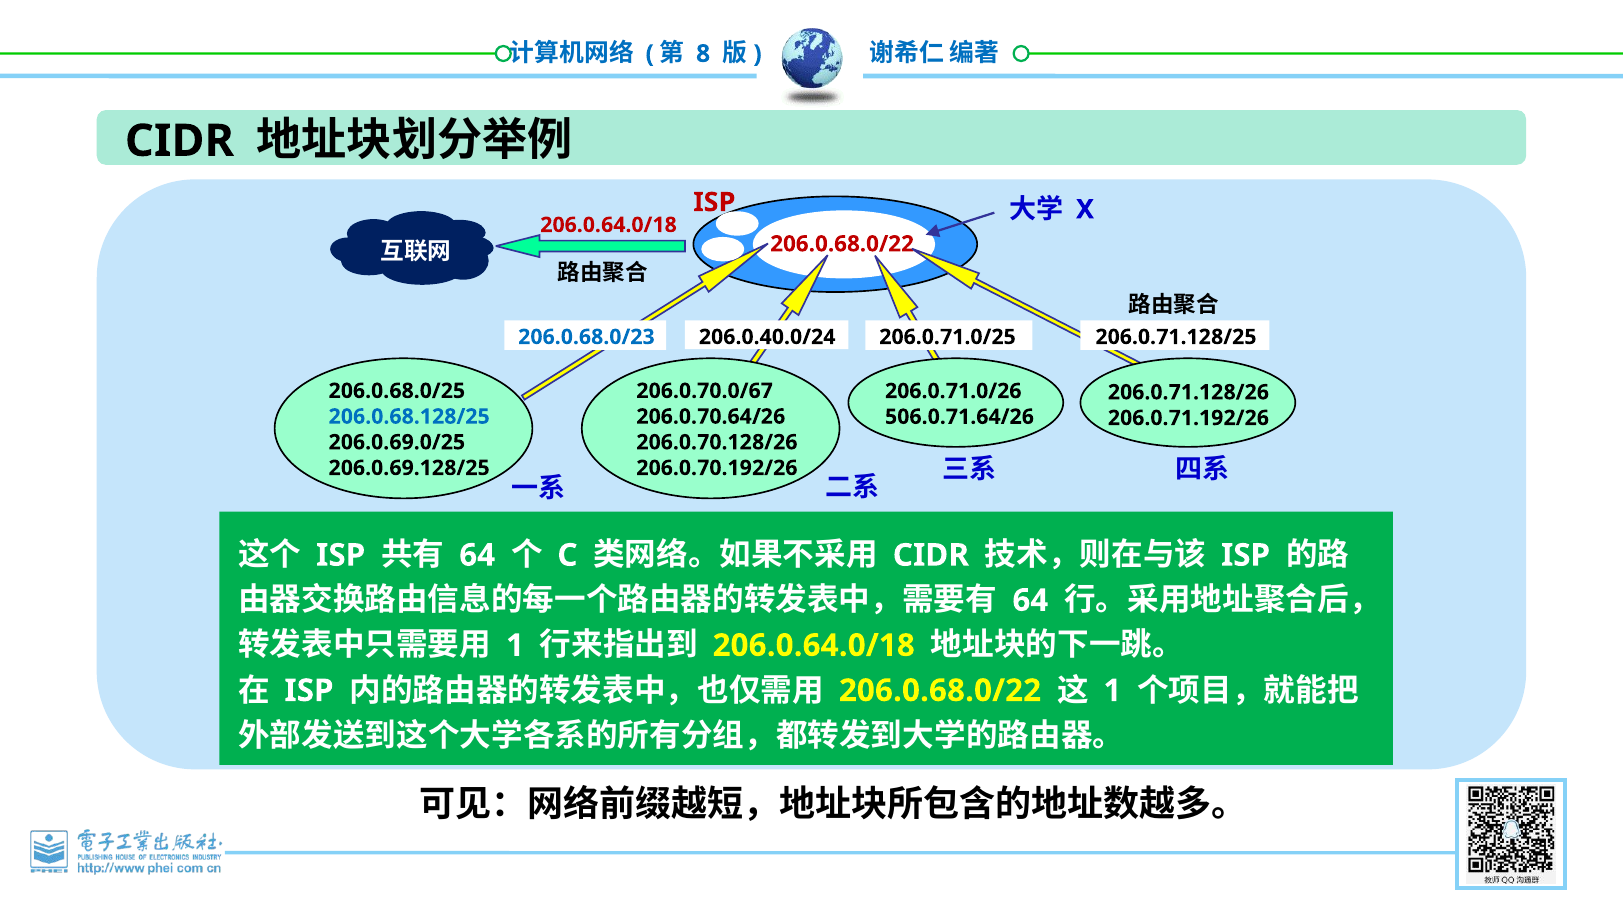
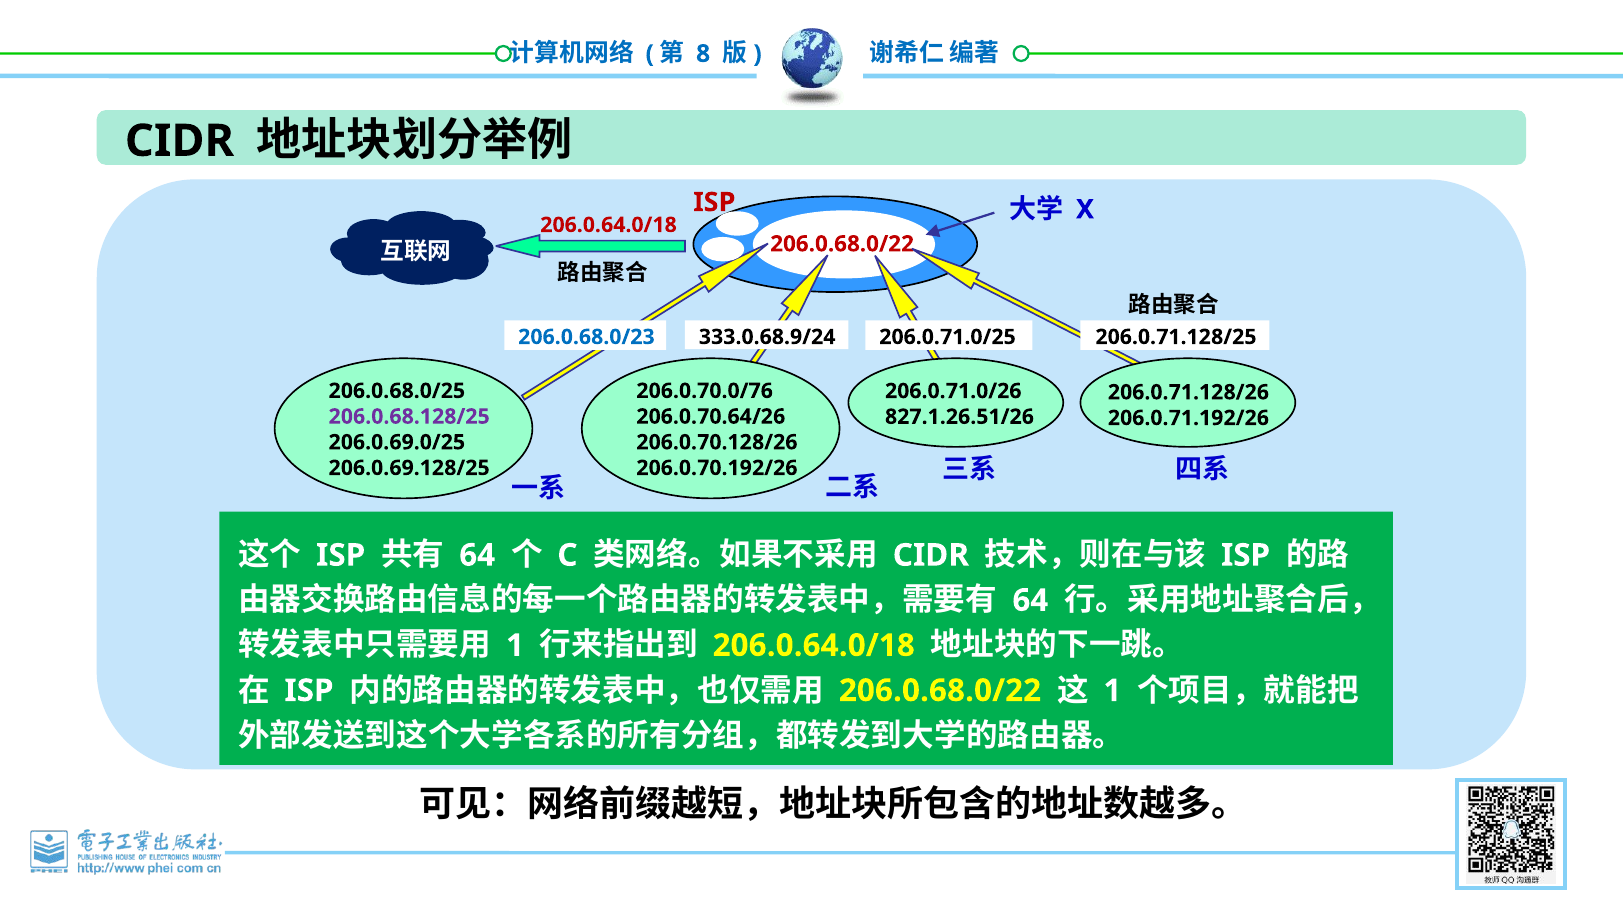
206.0.40.0/24: 206.0.40.0/24 -> 333.0.68.9/24
206.0.70.0/67: 206.0.70.0/67 -> 206.0.70.0/76
206.0.68.128/25 colour: blue -> purple
506.0.71.64/26: 506.0.71.64/26 -> 827.1.26.51/26
